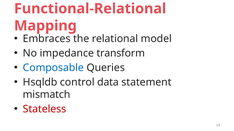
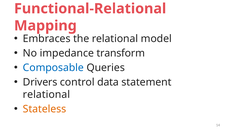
Hsqldb: Hsqldb -> Drivers
mismatch at (47, 95): mismatch -> relational
Stateless colour: red -> orange
